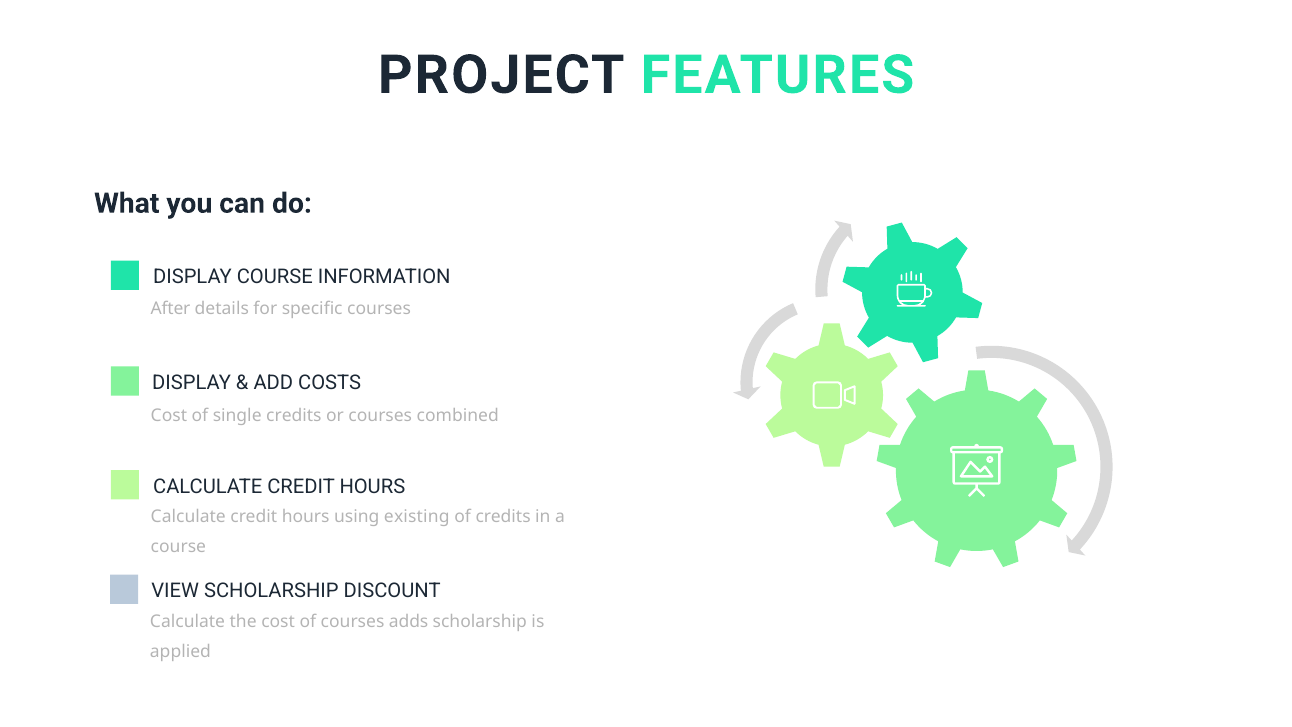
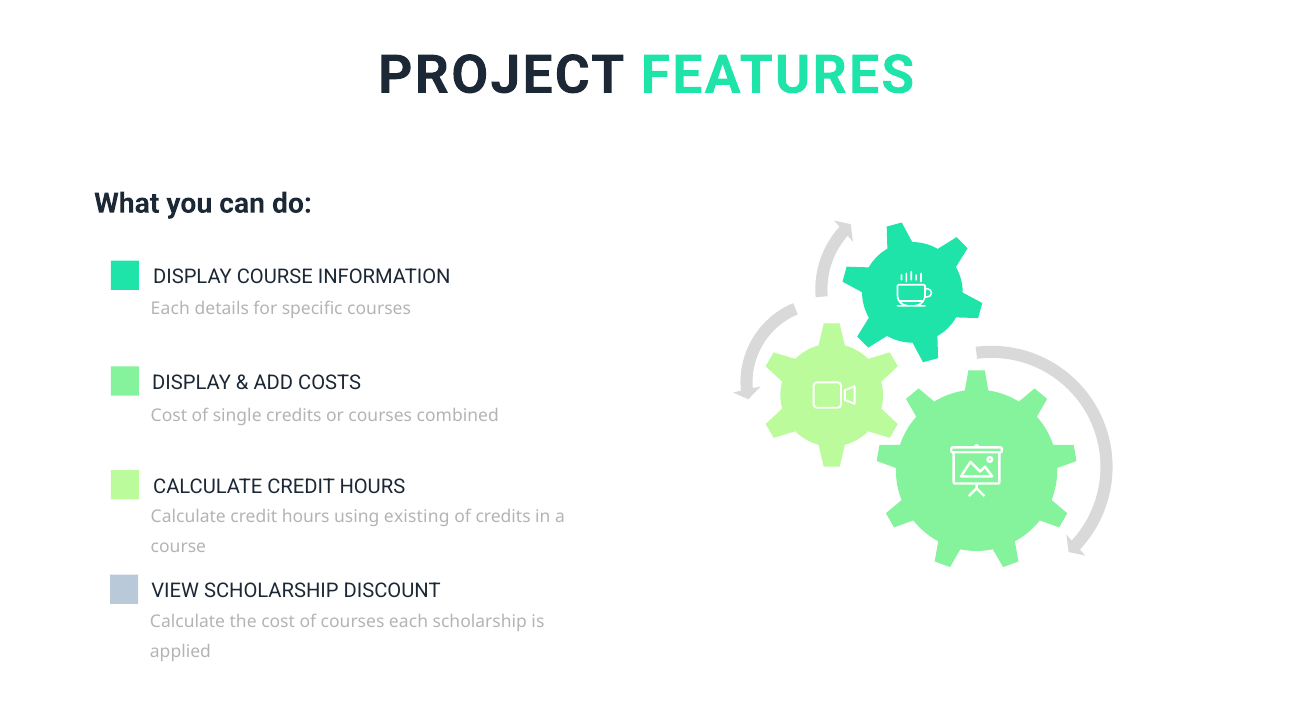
After at (171, 309): After -> Each
courses adds: adds -> each
